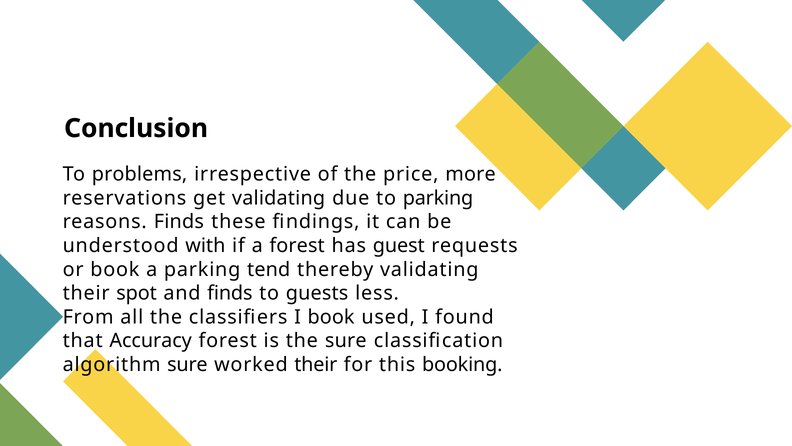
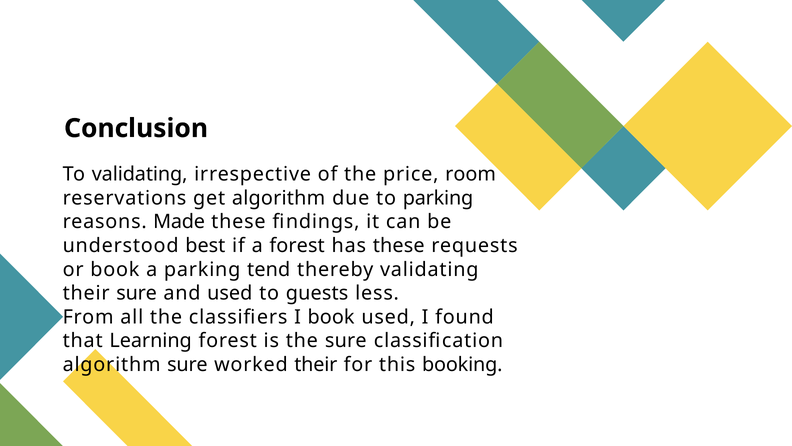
problems at (139, 174): problems -> validating
more: more -> room
get validating: validating -> algorithm
Finds at (179, 222): Finds -> Made
with: with -> best
has guest: guest -> these
their spot: spot -> sure
and finds: finds -> used
Accuracy: Accuracy -> Learning
